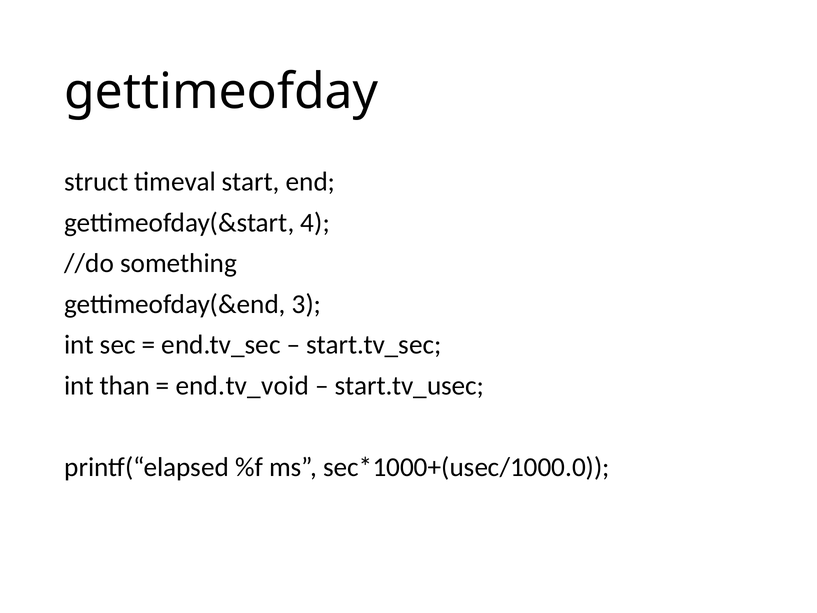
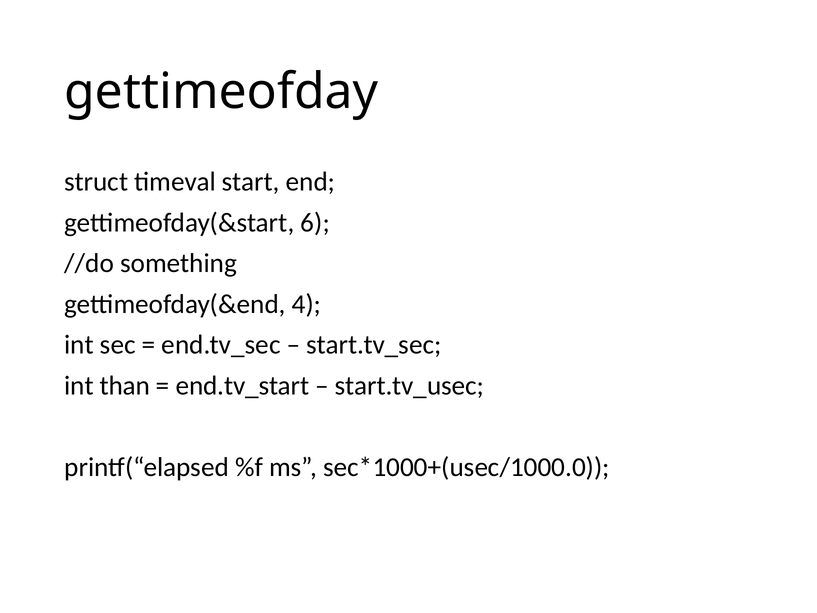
4: 4 -> 6
3: 3 -> 4
end.tv_void: end.tv_void -> end.tv_start
